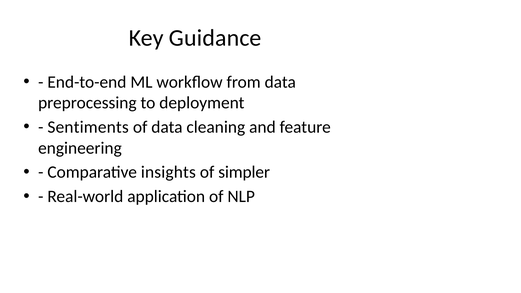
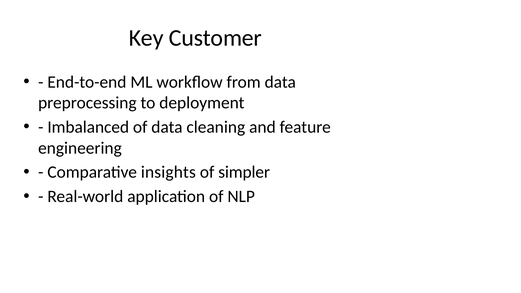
Guidance: Guidance -> Customer
Sentiments: Sentiments -> Imbalanced
